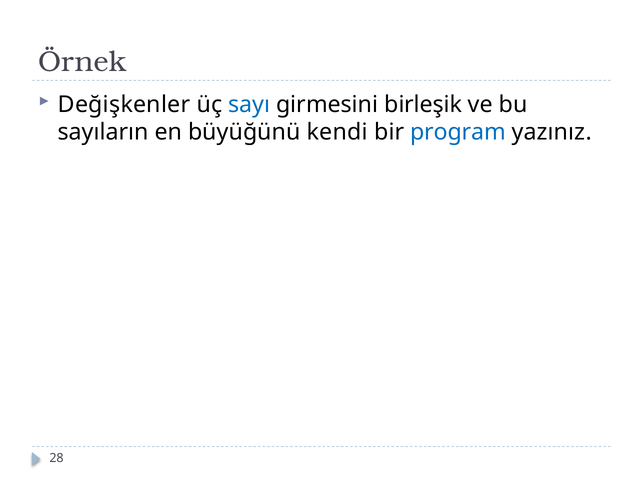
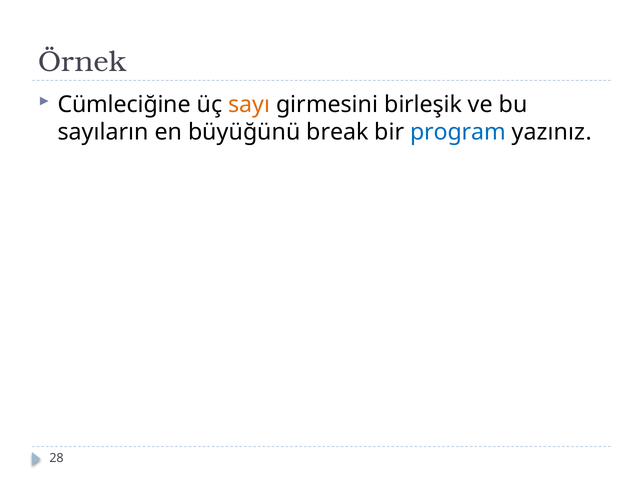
Değişkenler: Değişkenler -> Cümleciğine
sayı colour: blue -> orange
kendi: kendi -> break
